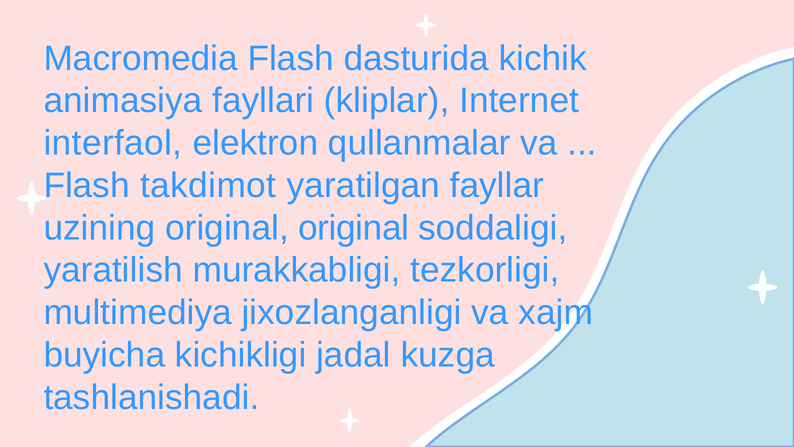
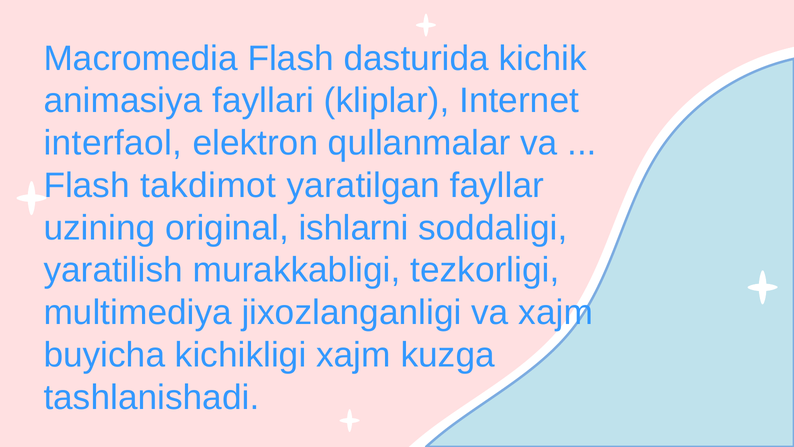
original original: original -> ishlarni
kichikligi jadal: jadal -> xajm
